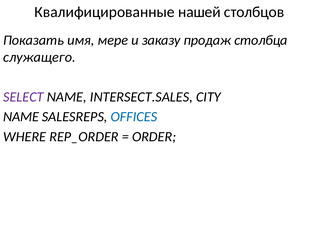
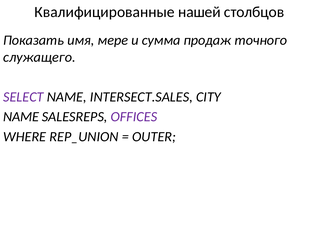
заказу: заказу -> сумма
столбца: столбца -> точного
OFFICES colour: blue -> purple
REP_ORDER: REP_ORDER -> REP_UNION
ORDER: ORDER -> OUTER
